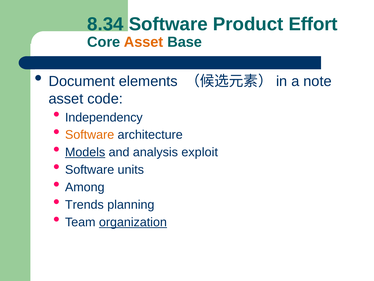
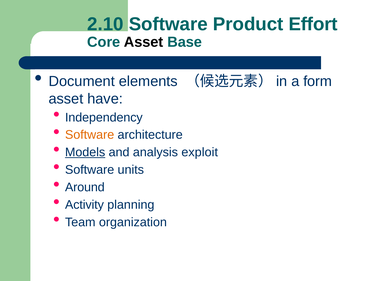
8.34: 8.34 -> 2.10
Asset at (144, 42) colour: orange -> black
note: note -> form
code: code -> have
Among: Among -> Around
Trends: Trends -> Activity
organization underline: present -> none
